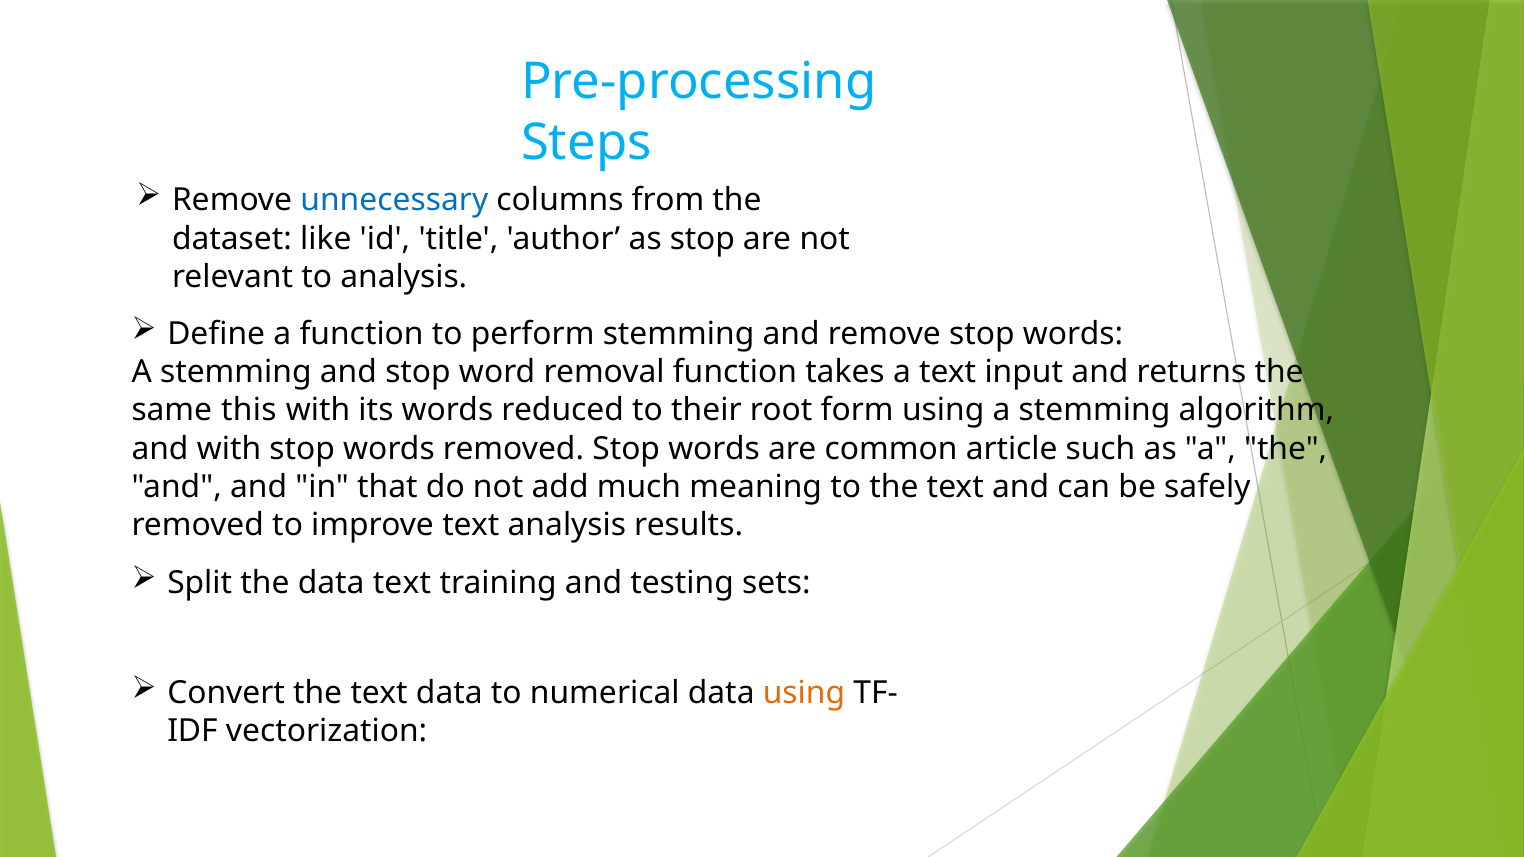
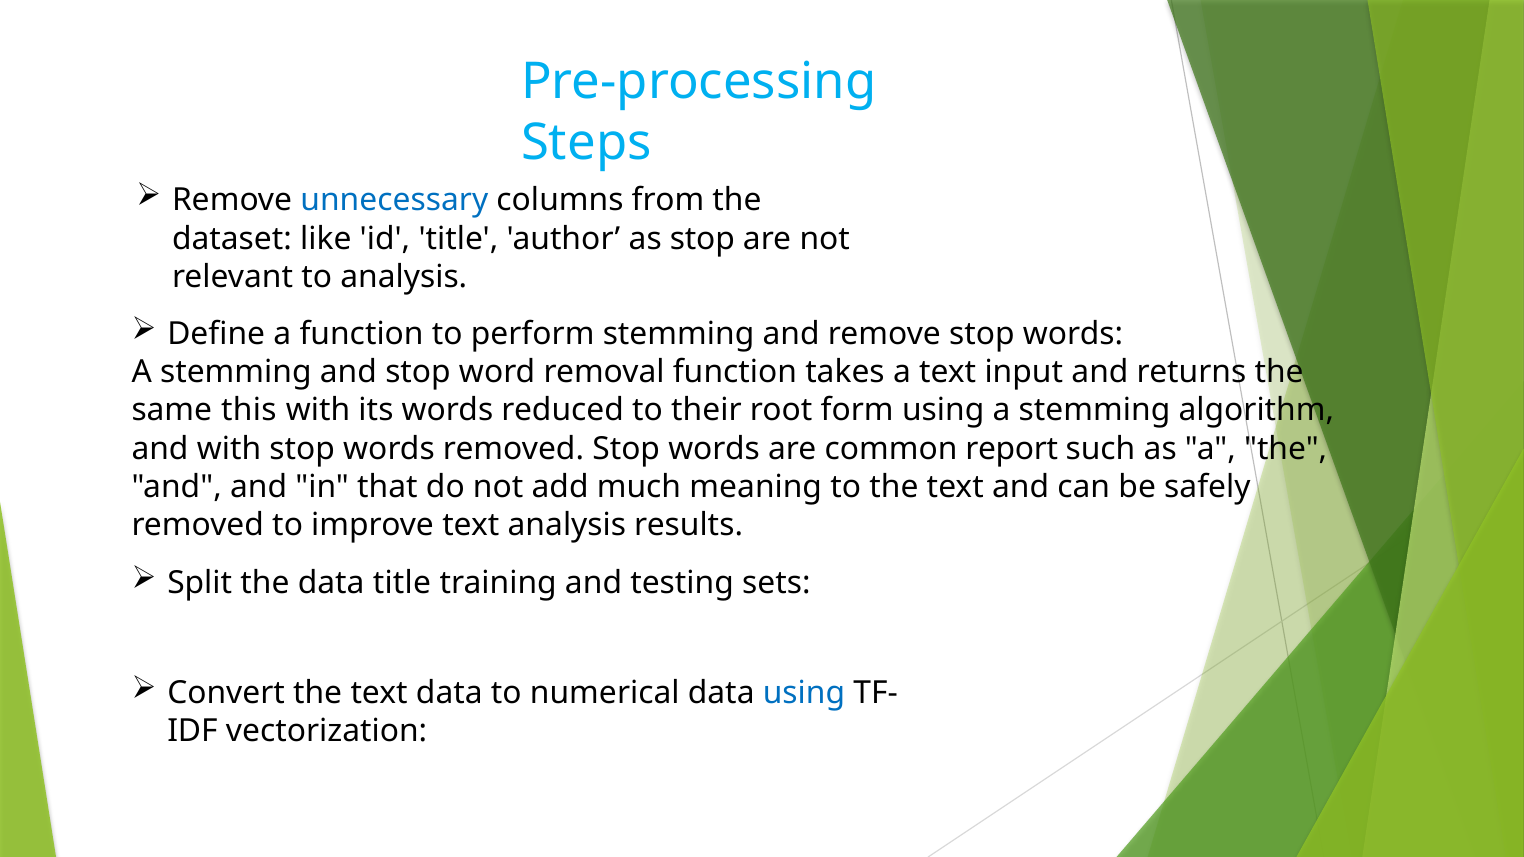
article: article -> report
data text: text -> title
using at (804, 693) colour: orange -> blue
